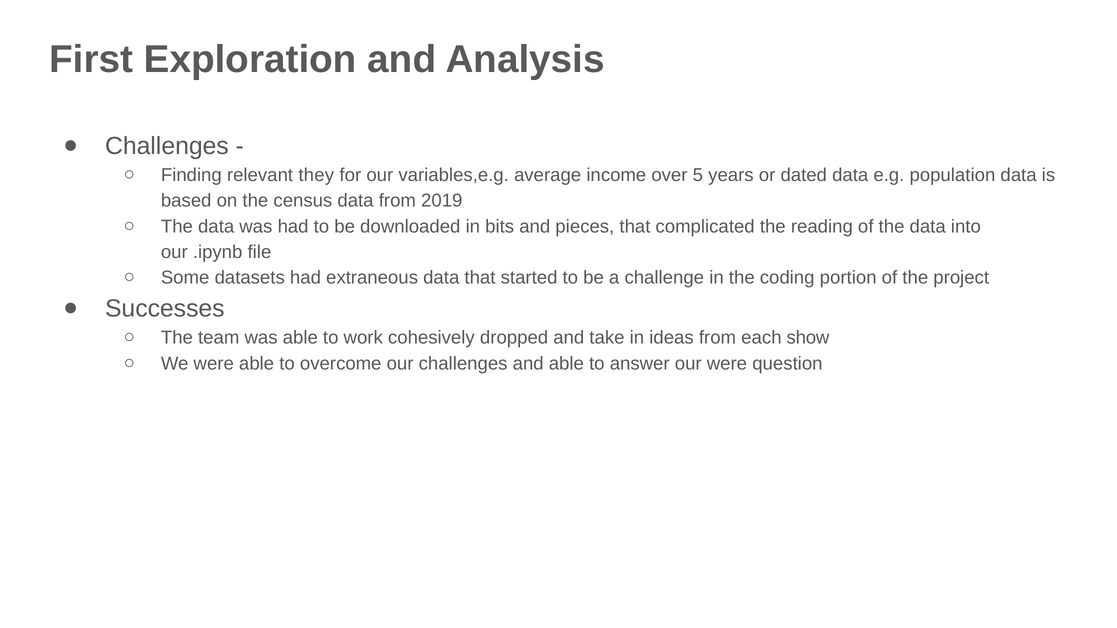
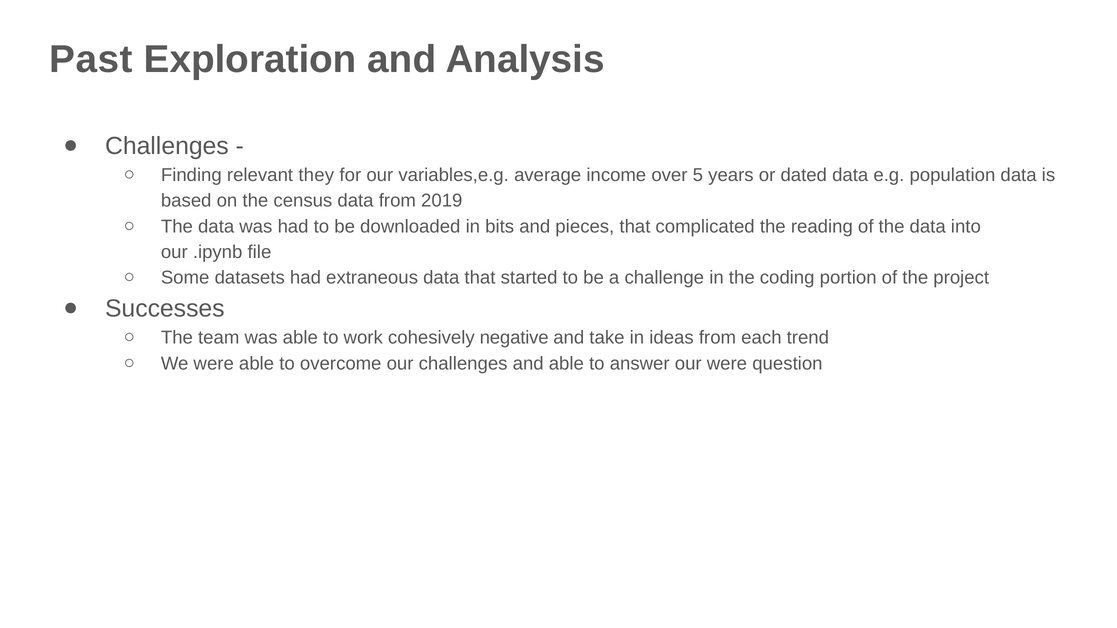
First: First -> Past
dropped: dropped -> negative
show: show -> trend
